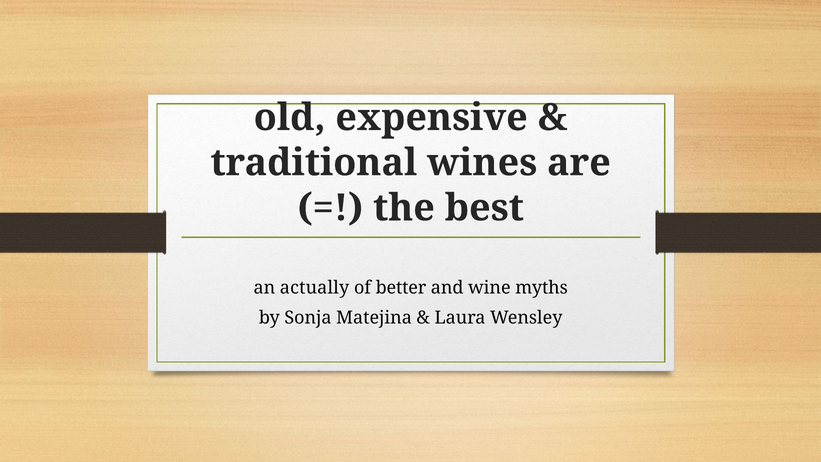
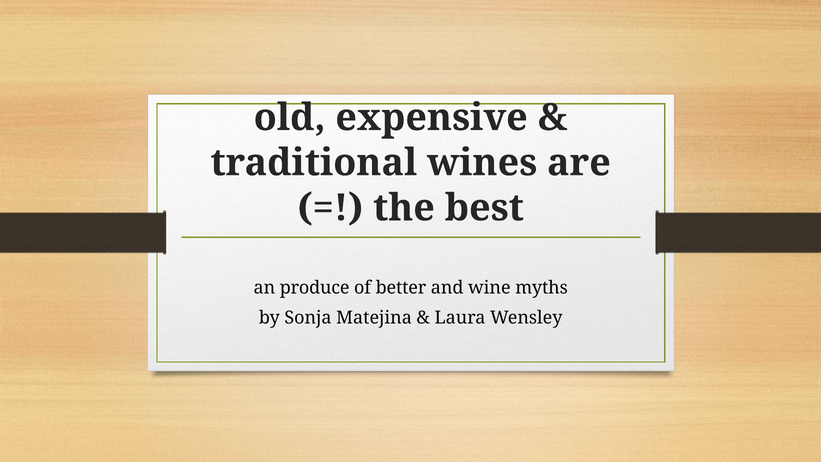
actually: actually -> produce
